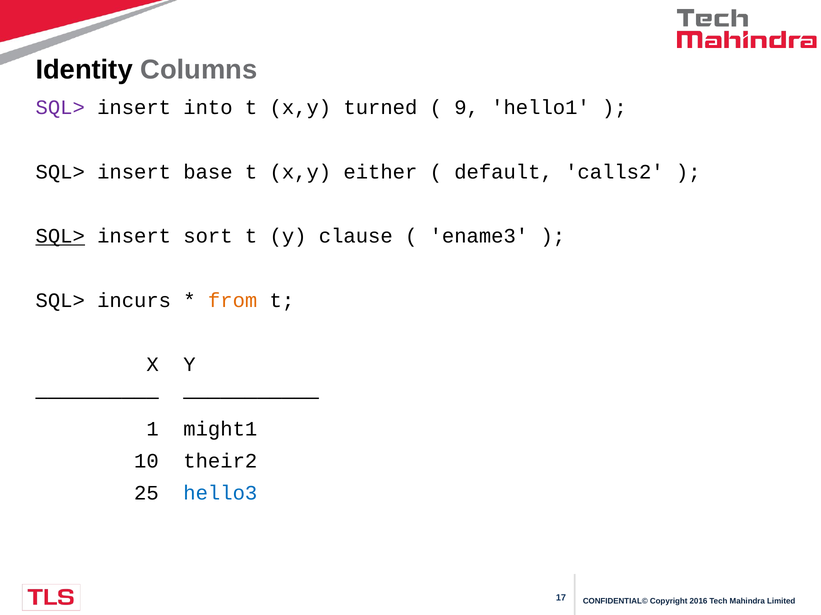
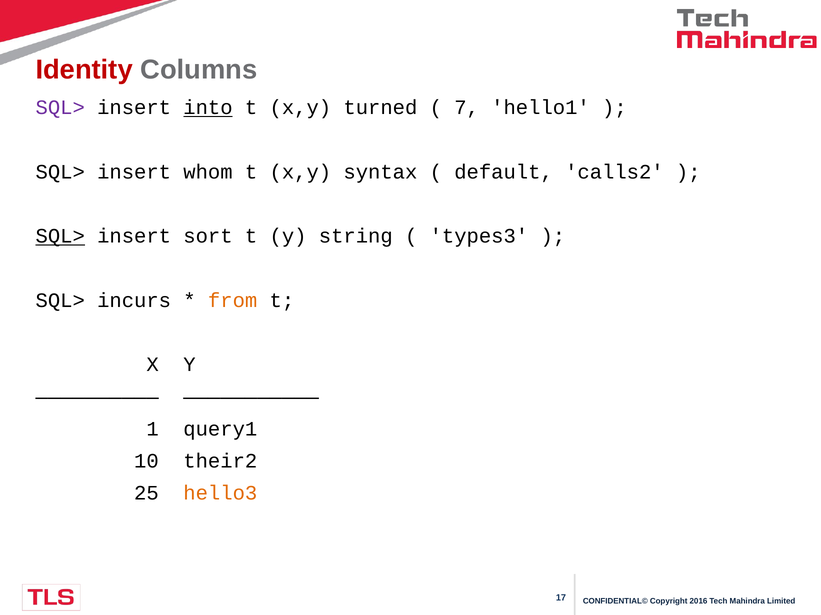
Identity colour: black -> red
into underline: none -> present
9: 9 -> 7
base: base -> whom
either: either -> syntax
clause: clause -> string
ename3: ename3 -> types3
might1: might1 -> query1
hello3 colour: blue -> orange
